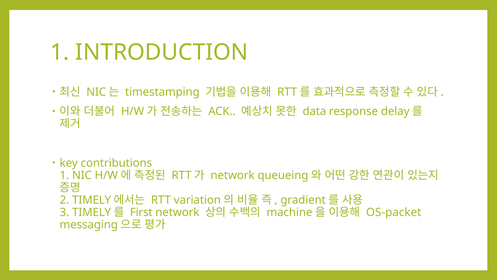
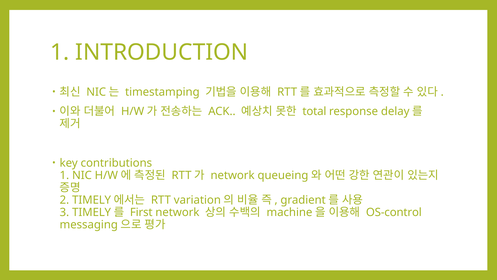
data: data -> total
OS-packet: OS-packet -> OS-control
